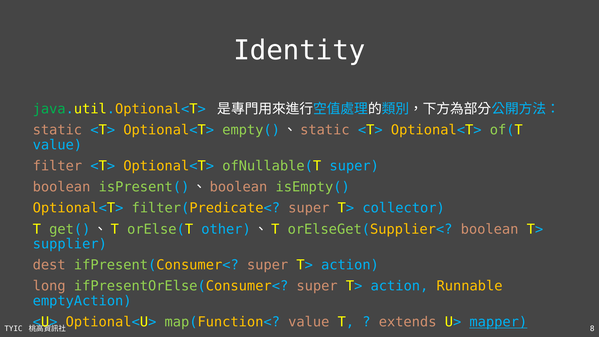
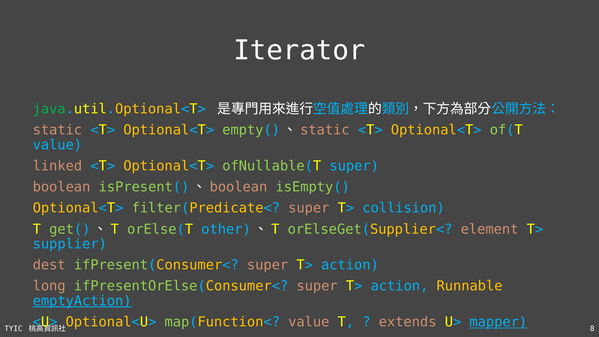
Identity: Identity -> Iterator
filter: filter -> linked
collector: collector -> collision
orElseGet(Supplier< boolean: boolean -> element
emptyAction underline: none -> present
